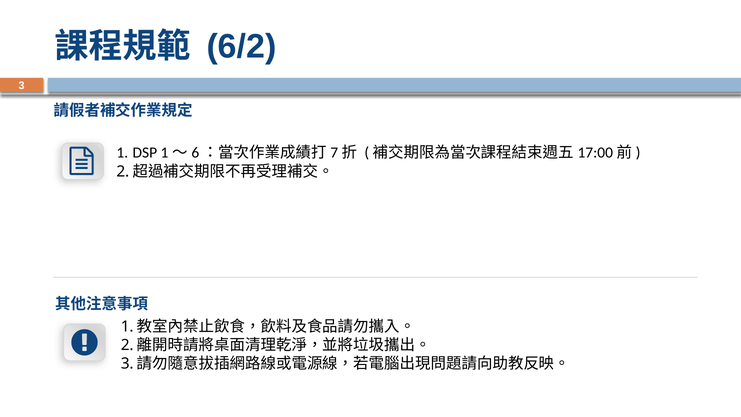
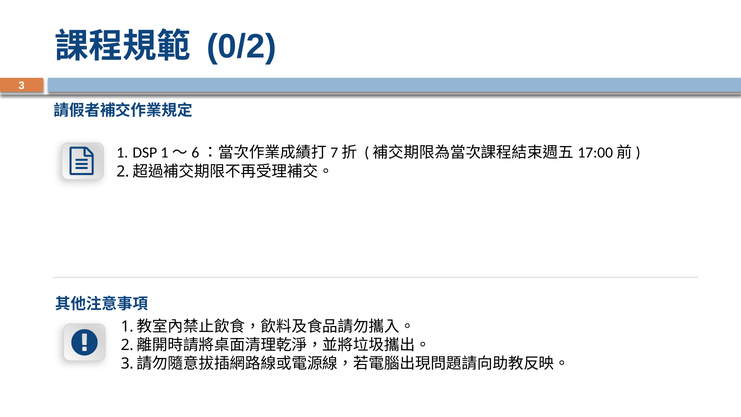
6/2: 6/2 -> 0/2
